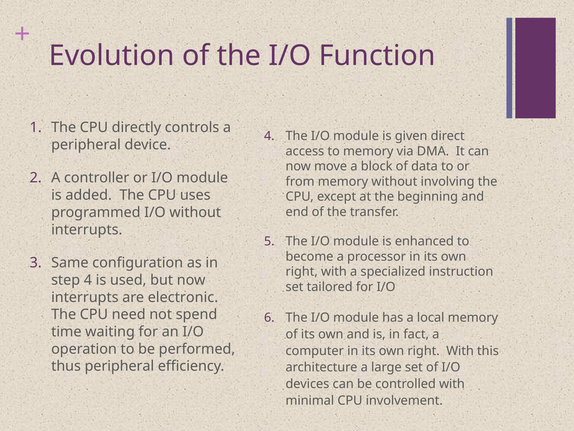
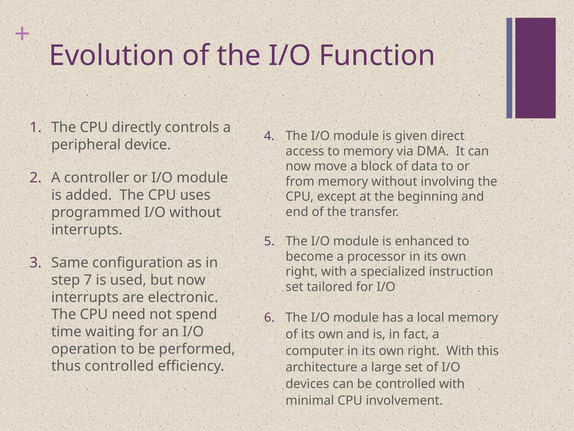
step 4: 4 -> 7
thus peripheral: peripheral -> controlled
